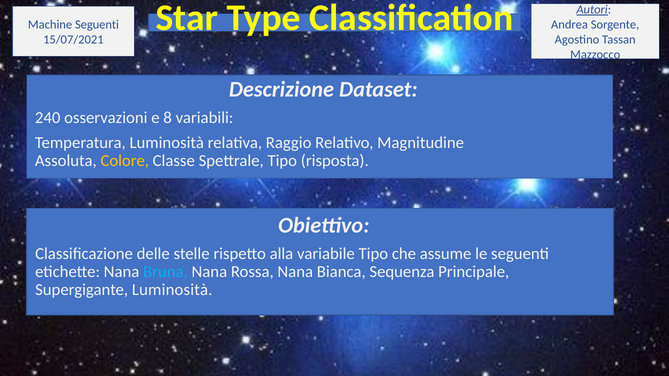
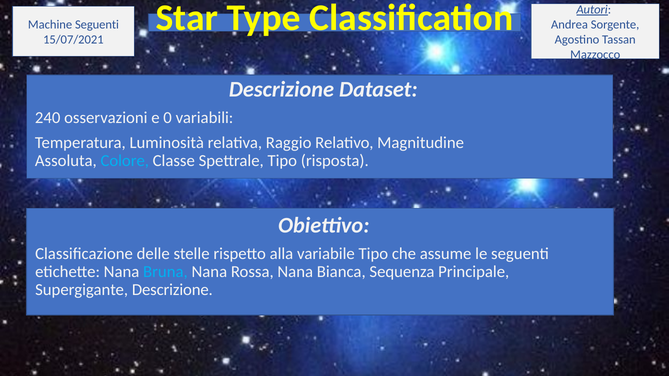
8: 8 -> 0
Colore colour: yellow -> light blue
Supergigante Luminosità: Luminosità -> Descrizione
